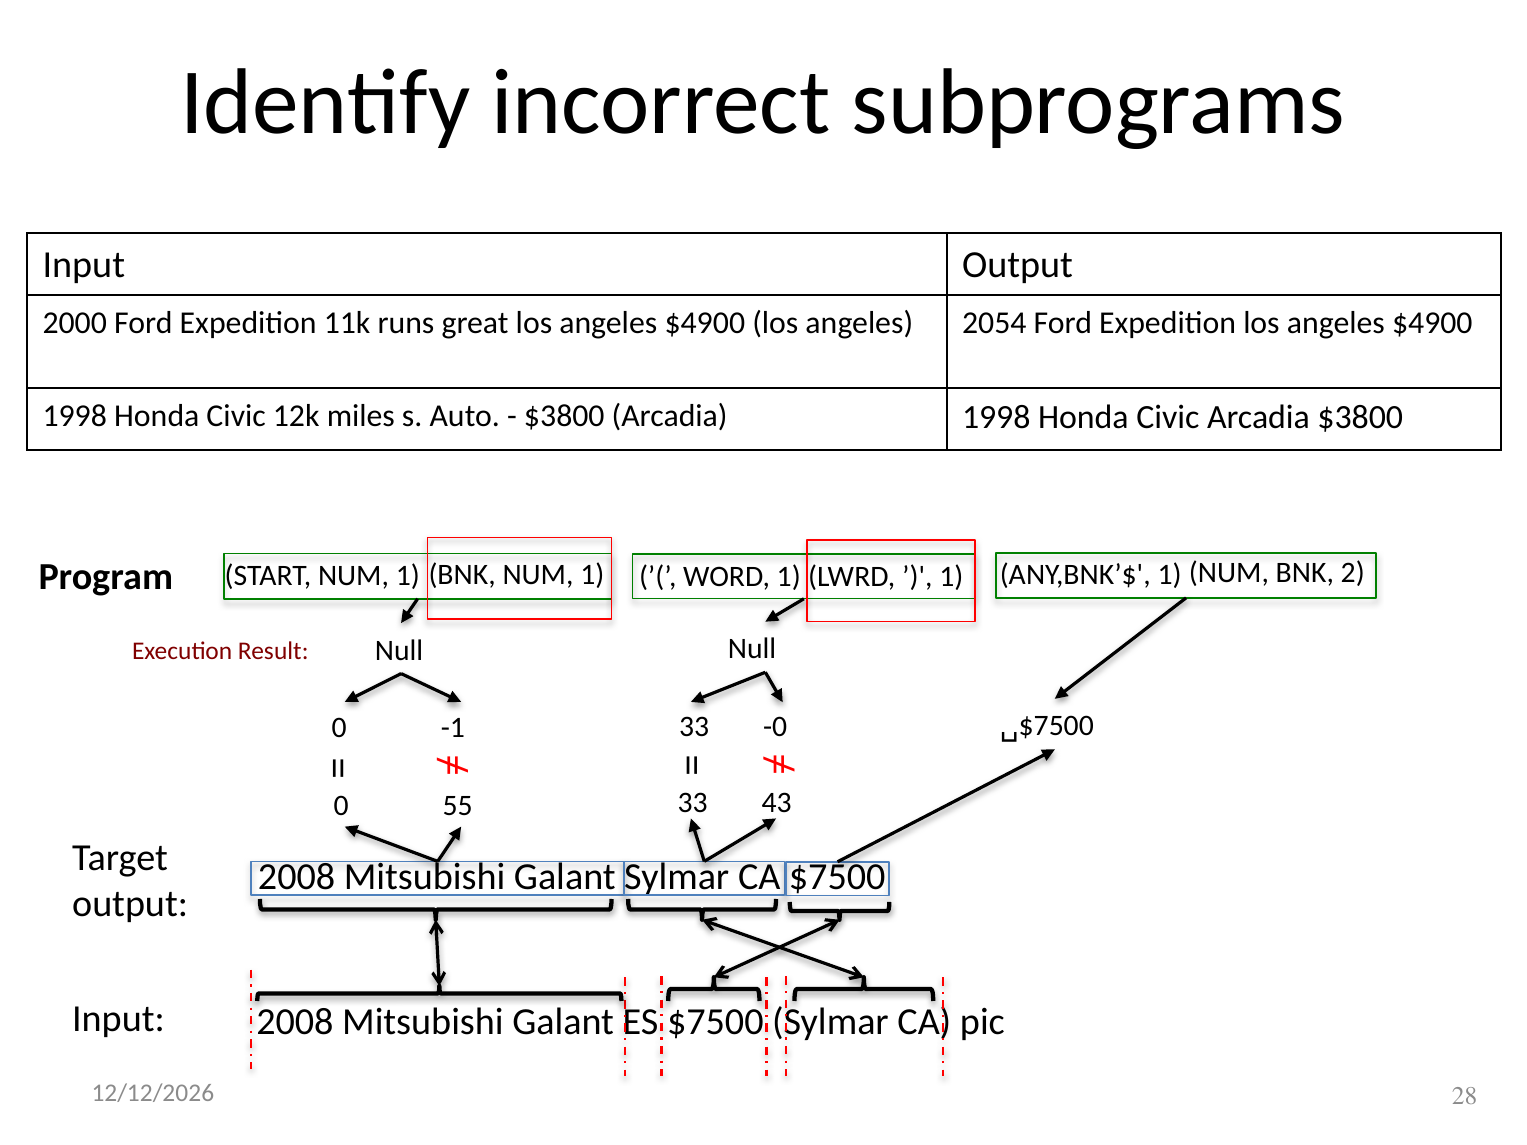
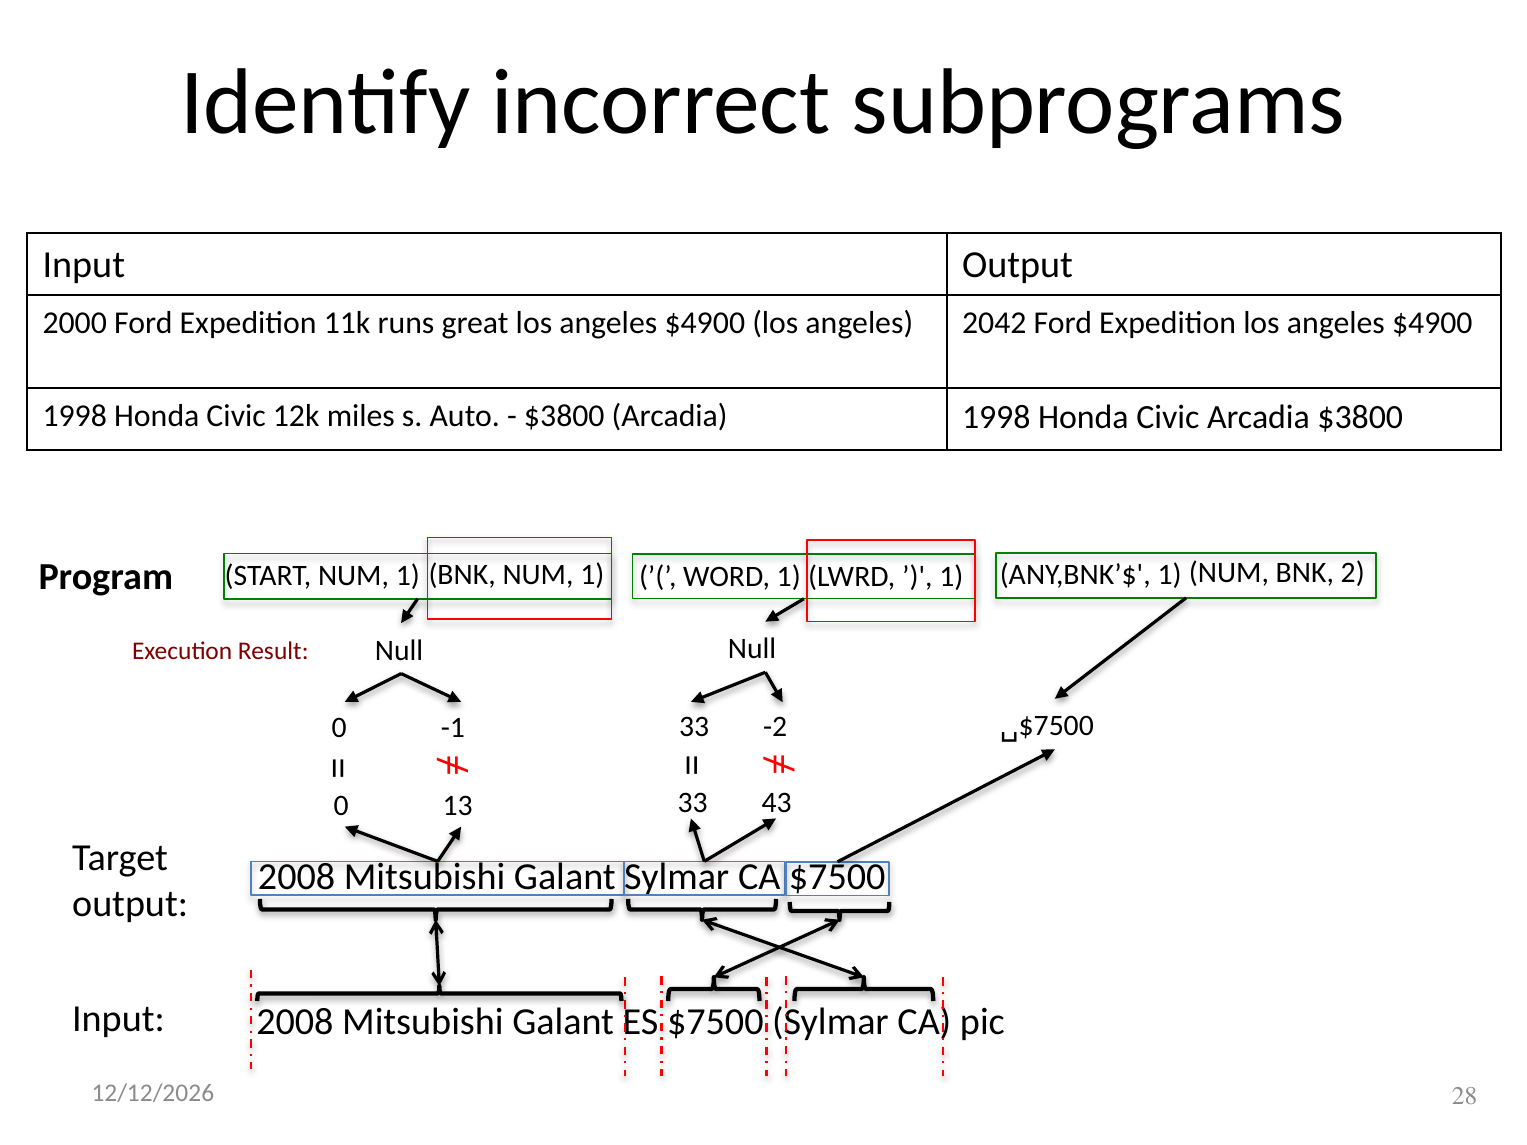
2054: 2054 -> 2042
-0: -0 -> -2
55: 55 -> 13
